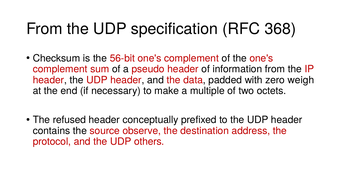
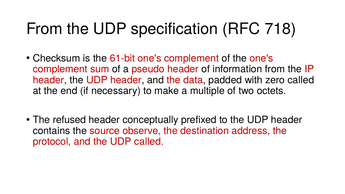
368: 368 -> 718
56-bit: 56-bit -> 61-bit
zero weigh: weigh -> called
UDP others: others -> called
